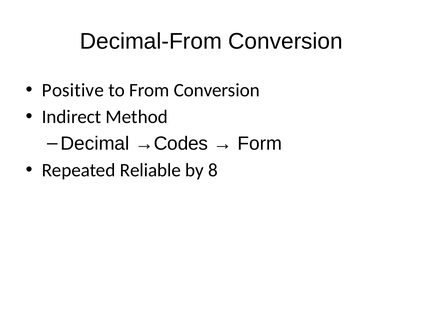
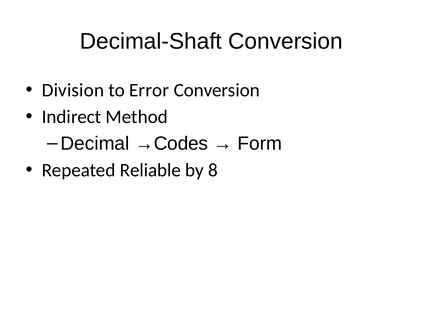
Decimal-From: Decimal-From -> Decimal-Shaft
Positive: Positive -> Division
From: From -> Error
